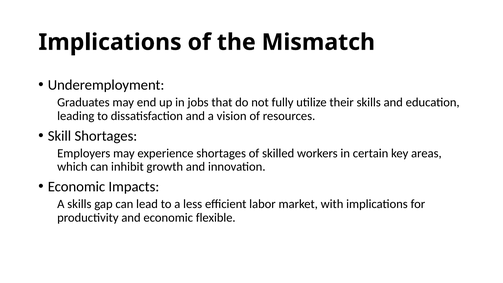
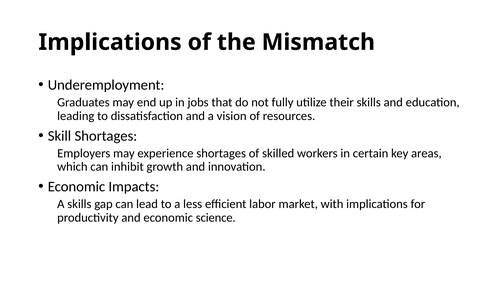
flexible: flexible -> science
